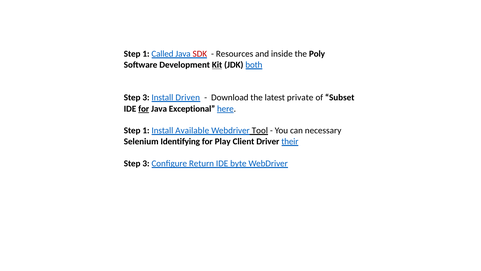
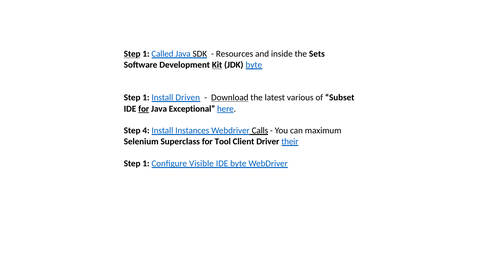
Step at (132, 54) underline: none -> present
SDK colour: red -> black
Poly: Poly -> Sets
JDK both: both -> byte
3 at (146, 98): 3 -> 1
Download underline: none -> present
private: private -> various
1 at (146, 130): 1 -> 4
Available: Available -> Instances
Tool: Tool -> Calls
necessary: necessary -> maximum
Identifying: Identifying -> Superclass
Play: Play -> Tool
3 at (146, 163): 3 -> 1
Return: Return -> Visible
